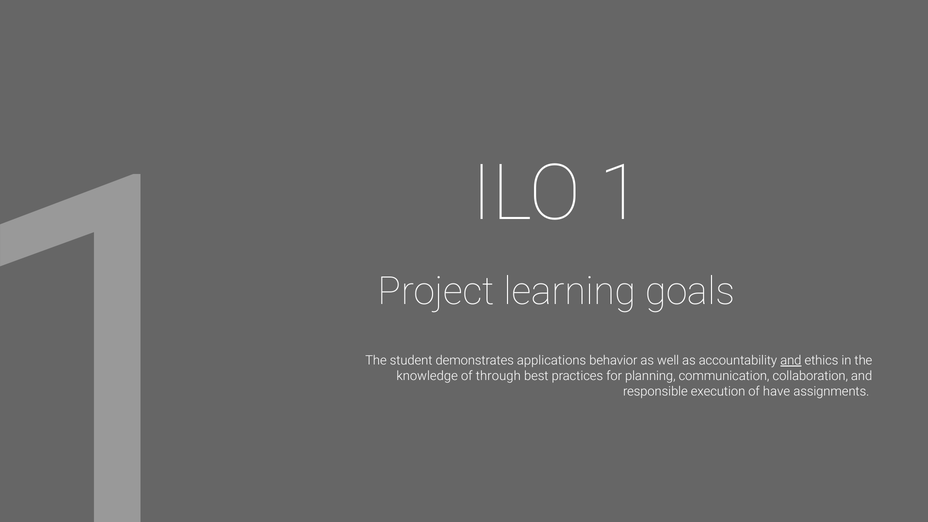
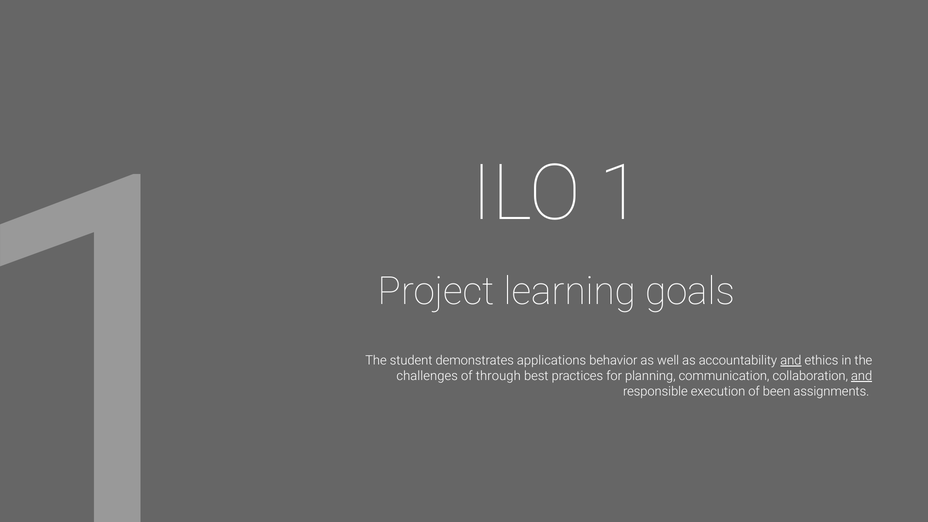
knowledge: knowledge -> challenges
and at (862, 376) underline: none -> present
have: have -> been
